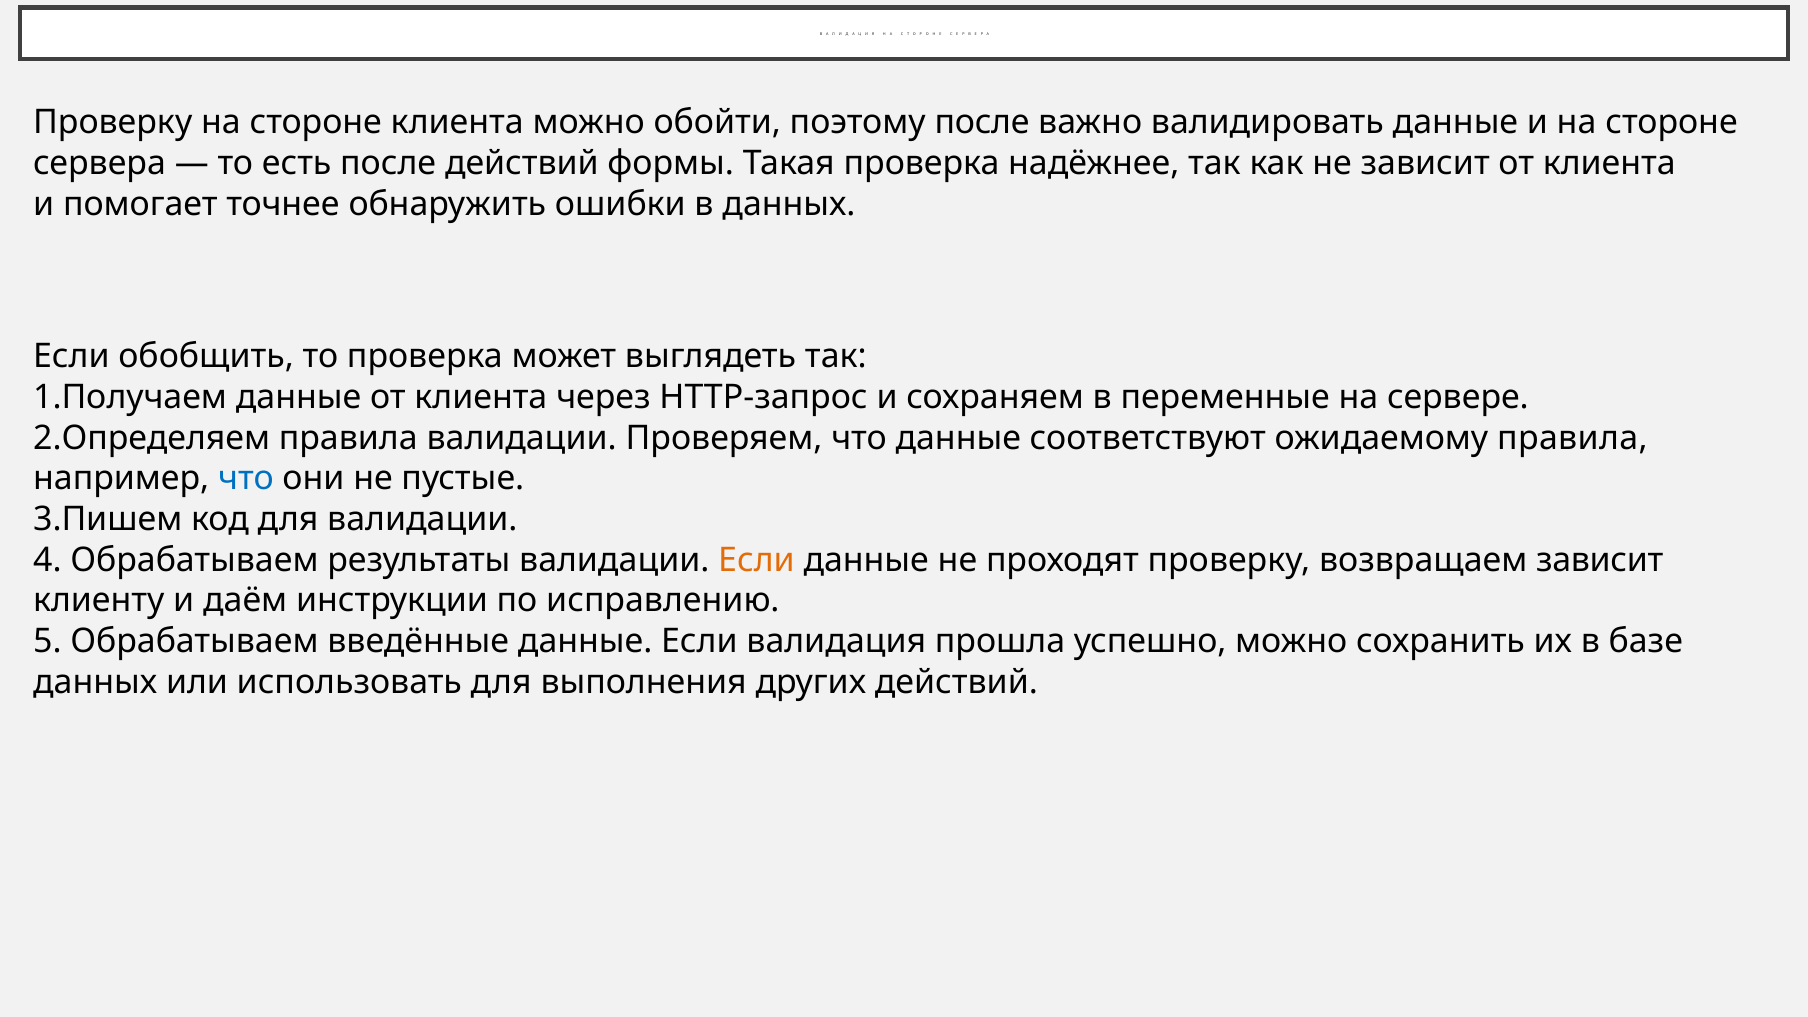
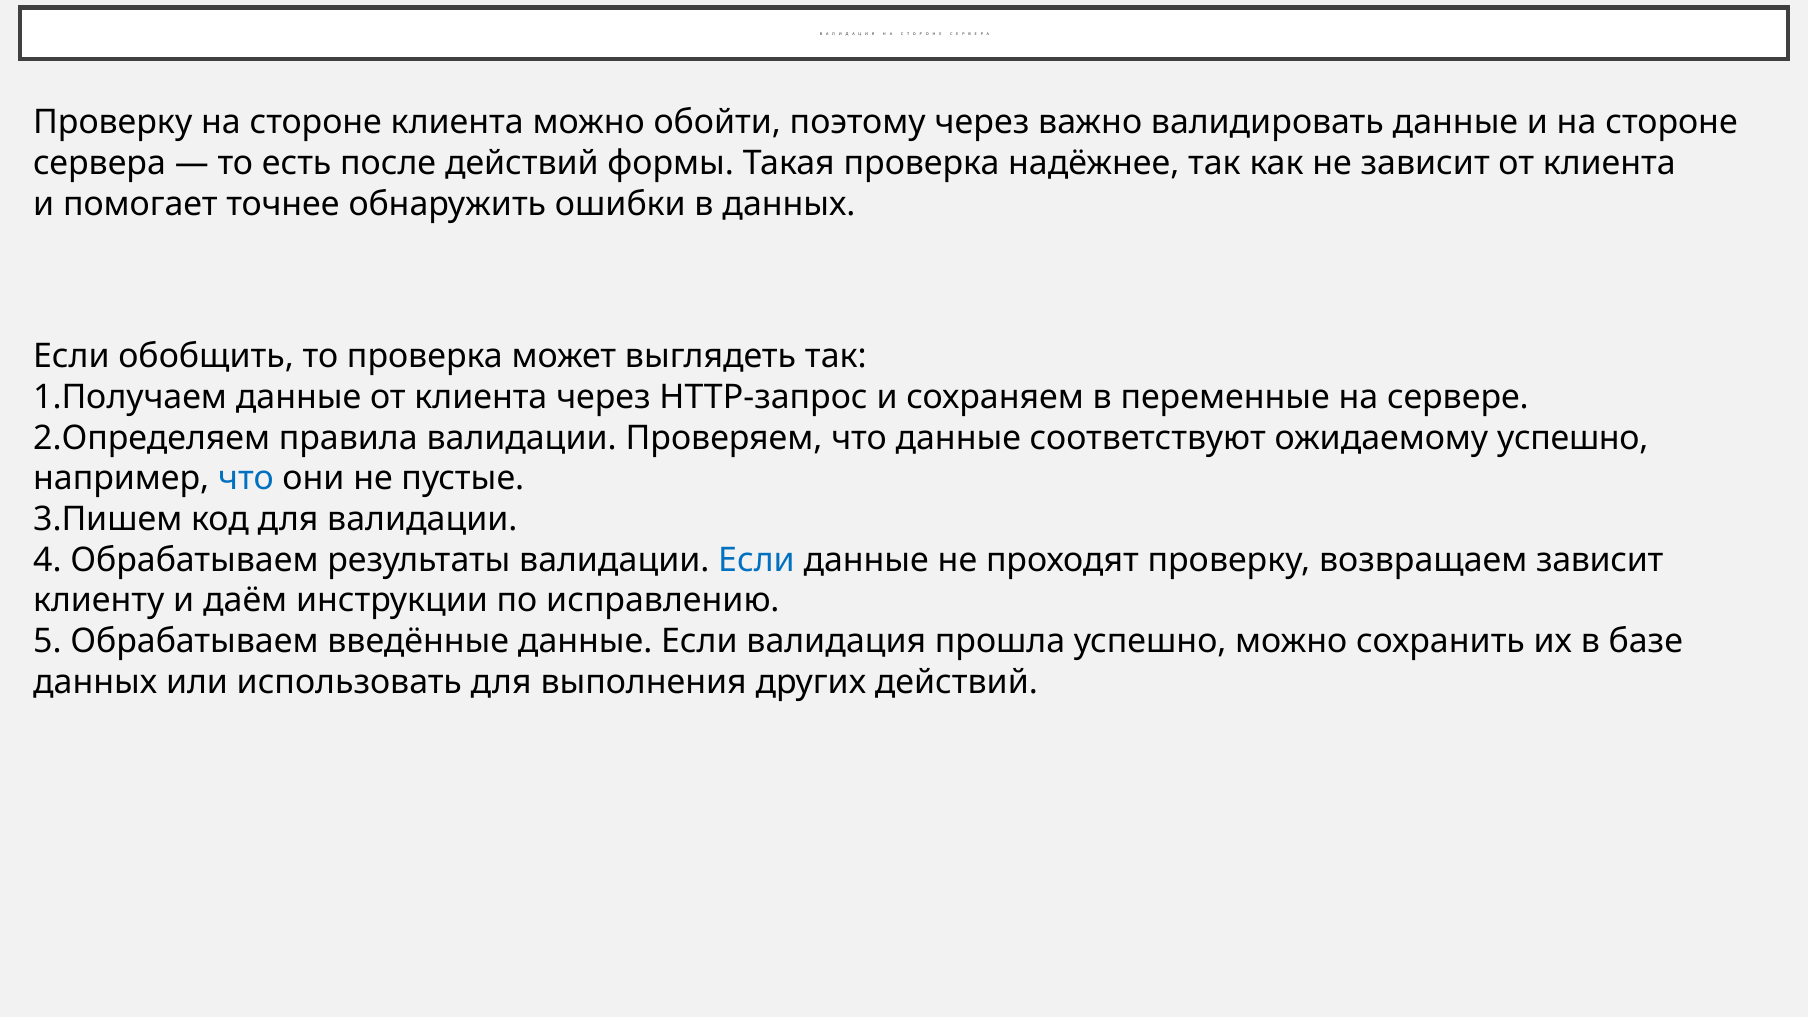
поэтому после: после -> через
ожидаемому правила: правила -> успешно
Если at (756, 560) colour: orange -> blue
